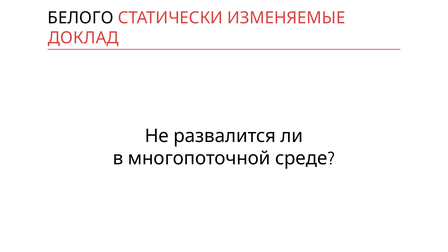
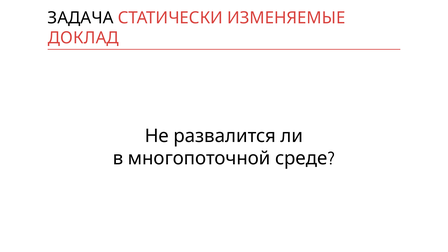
БЕЛОГО: БЕЛОГО -> ЗАДАЧА
